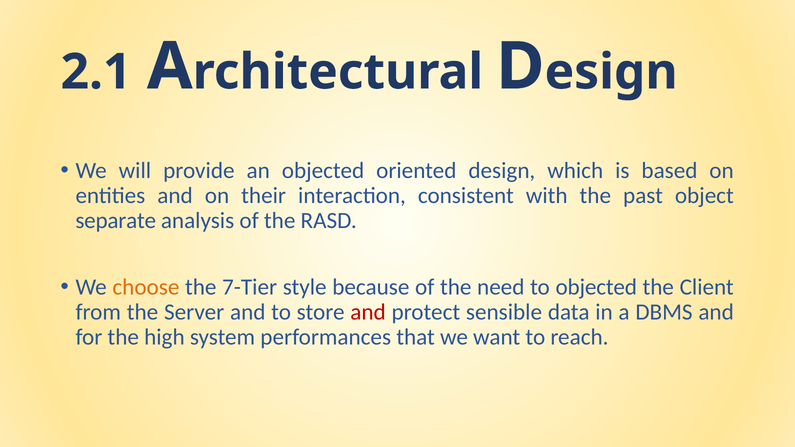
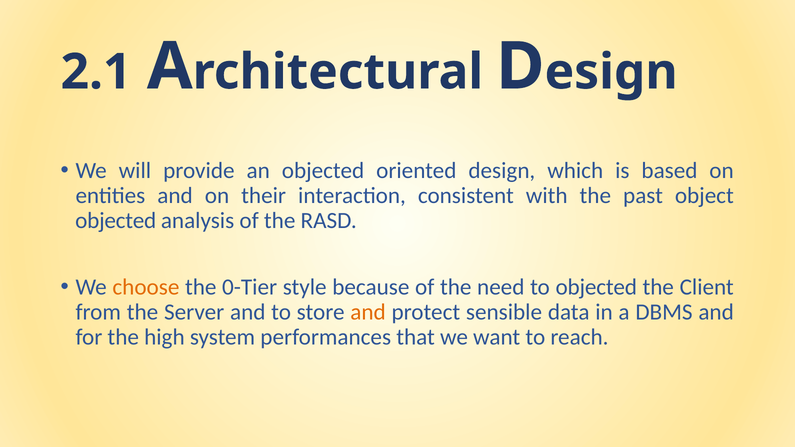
separate at (116, 221): separate -> objected
7-Tier: 7-Tier -> 0-Tier
and at (368, 312) colour: red -> orange
